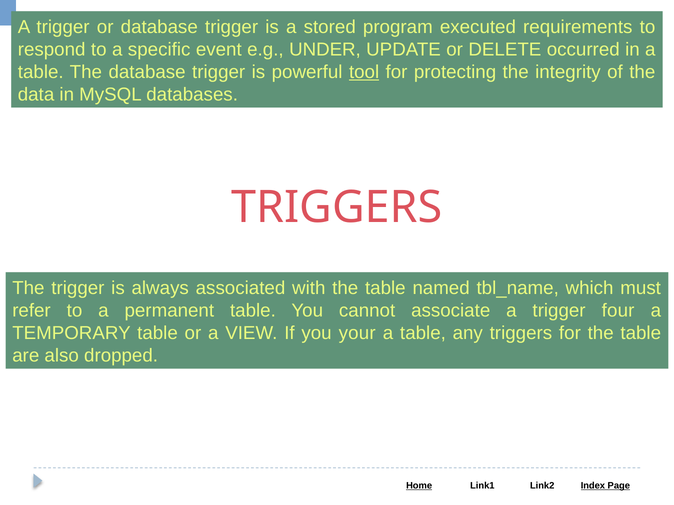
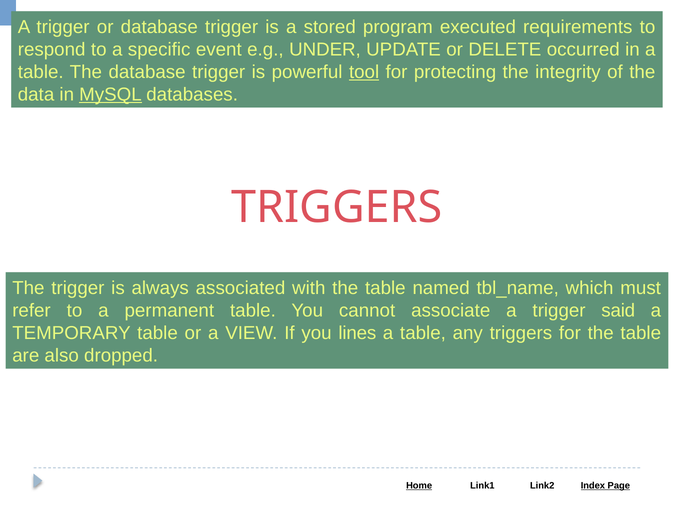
MySQL underline: none -> present
four: four -> said
your: your -> lines
